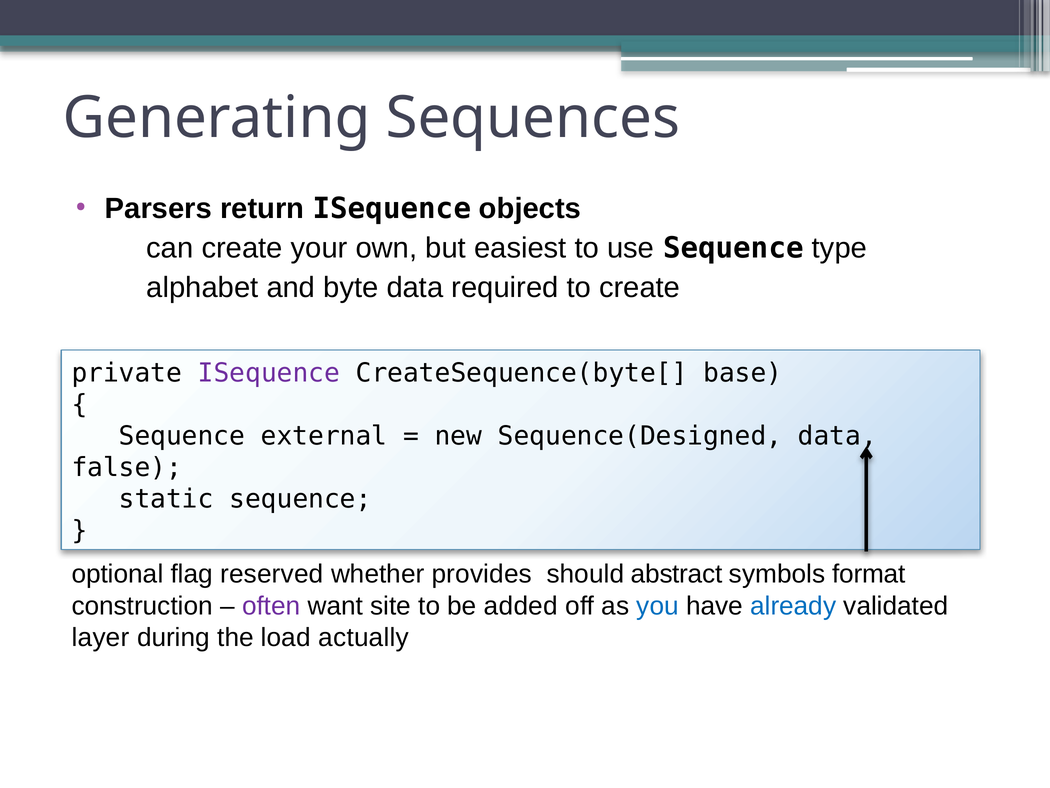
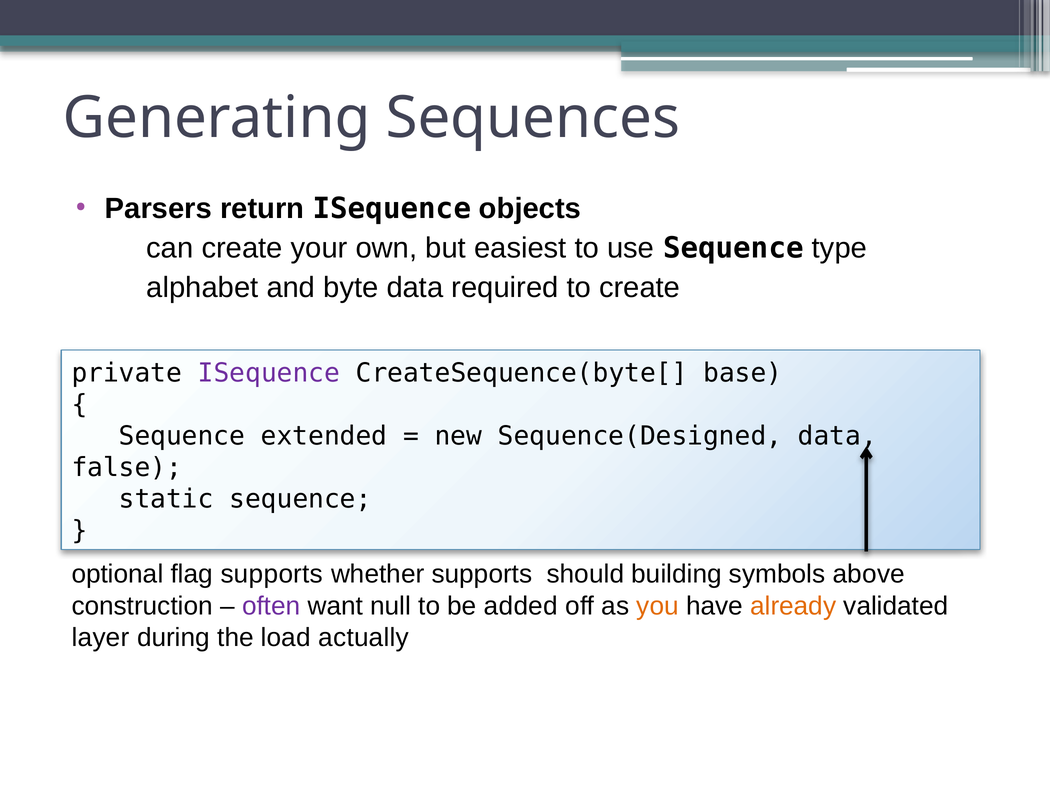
external: external -> extended
flag reserved: reserved -> supports
whether provides: provides -> supports
abstract: abstract -> building
format: format -> above
site: site -> null
you colour: blue -> orange
already colour: blue -> orange
